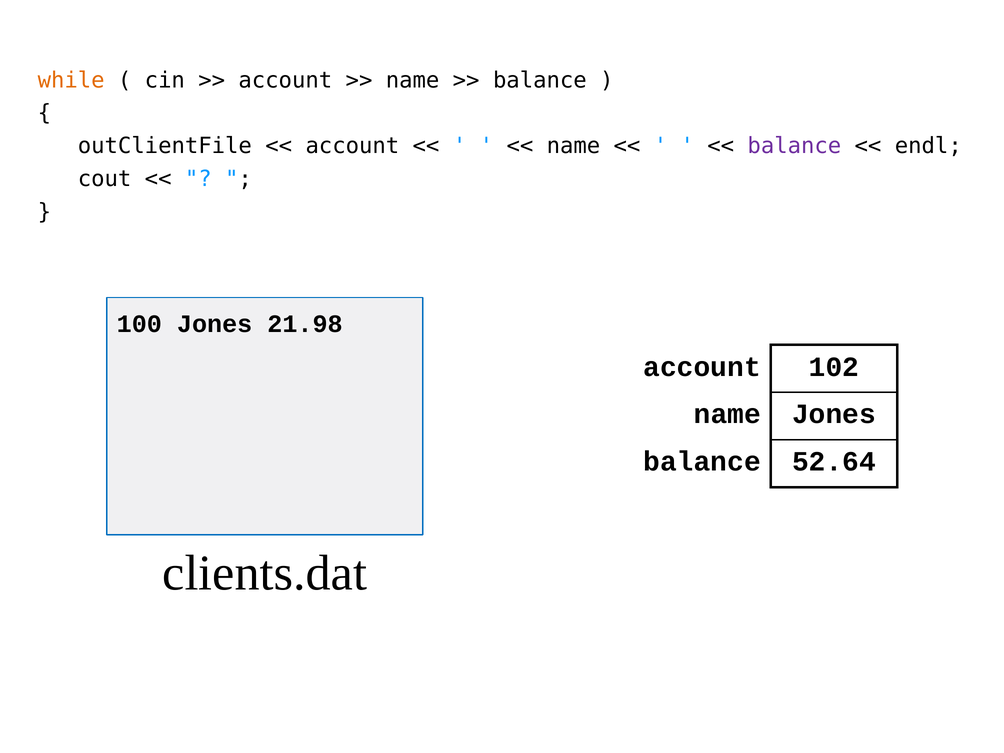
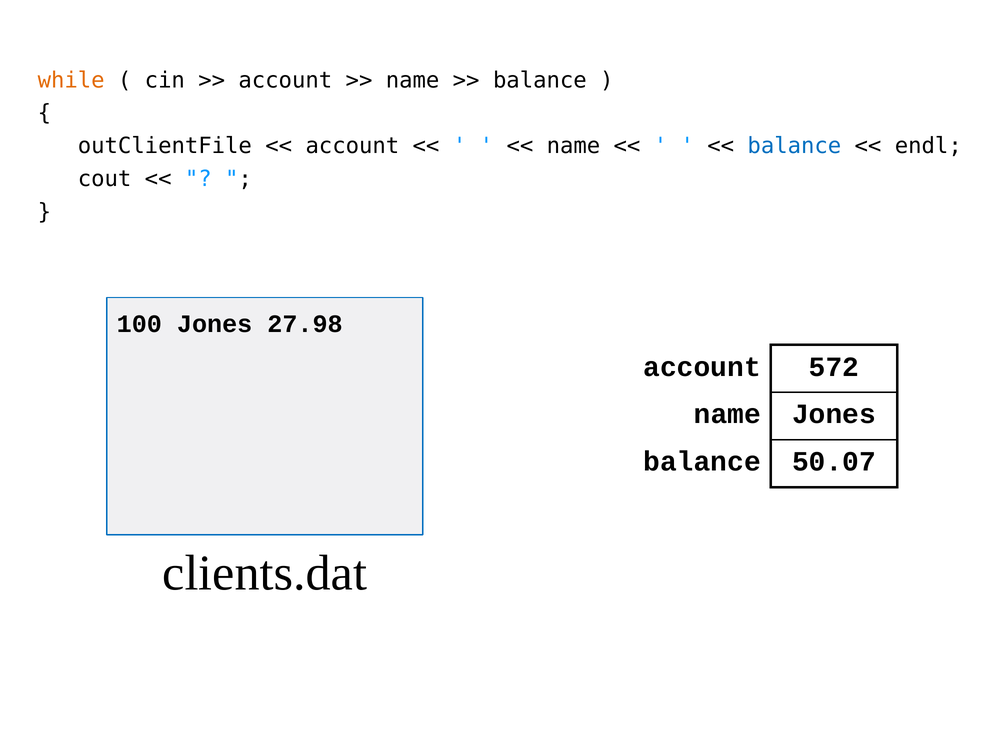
balance at (794, 146) colour: purple -> blue
21.98: 21.98 -> 27.98
102: 102 -> 572
52.64: 52.64 -> 50.07
